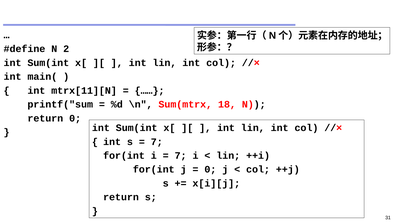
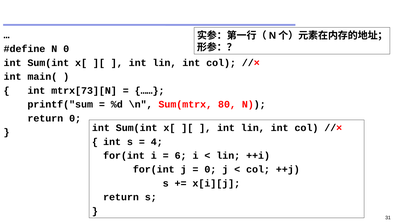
N 2: 2 -> 0
mtrx[11][N: mtrx[11][N -> mtrx[73][N
18: 18 -> 80
7 at (157, 142): 7 -> 4
7 at (181, 156): 7 -> 6
